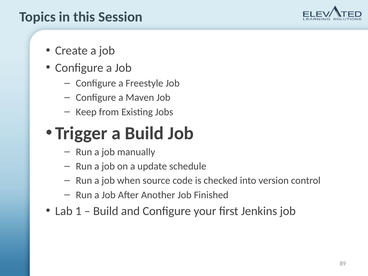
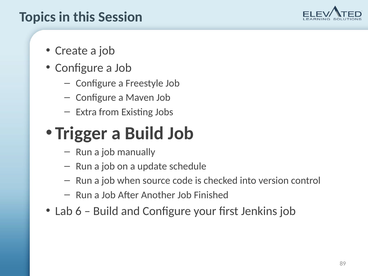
Keep: Keep -> Extra
1: 1 -> 6
